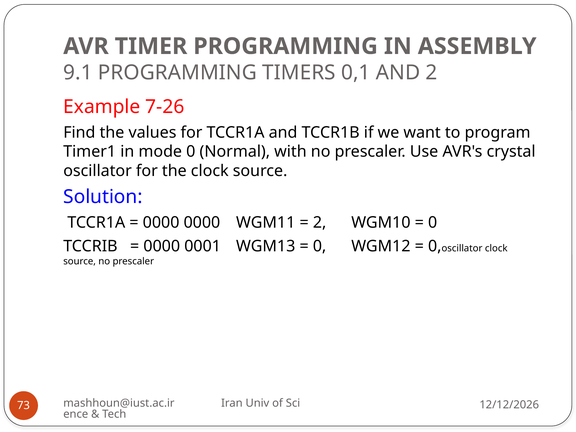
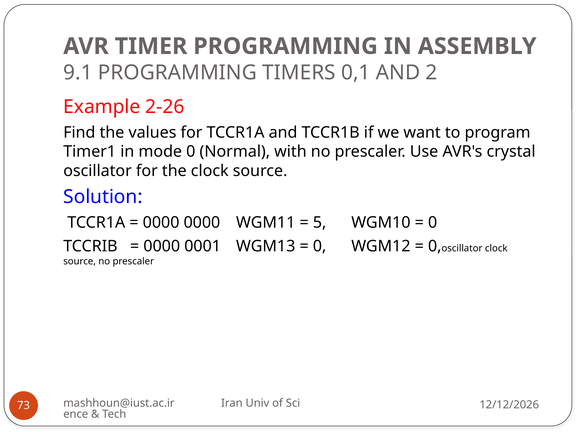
7-26: 7-26 -> 2-26
2 at (320, 222): 2 -> 5
